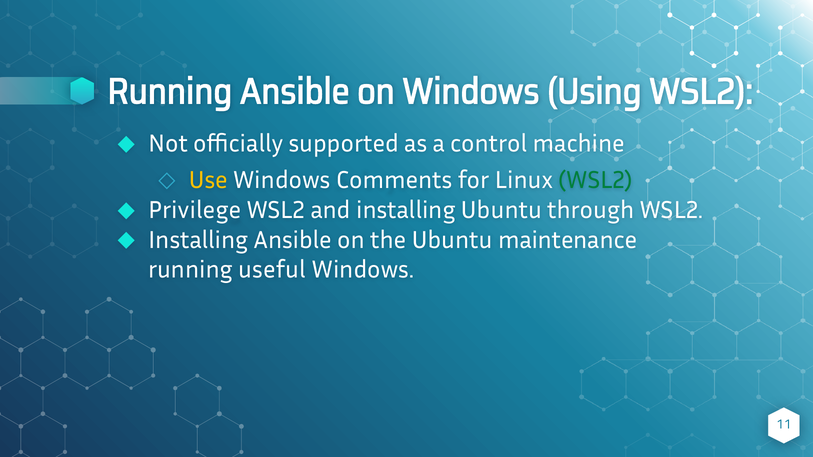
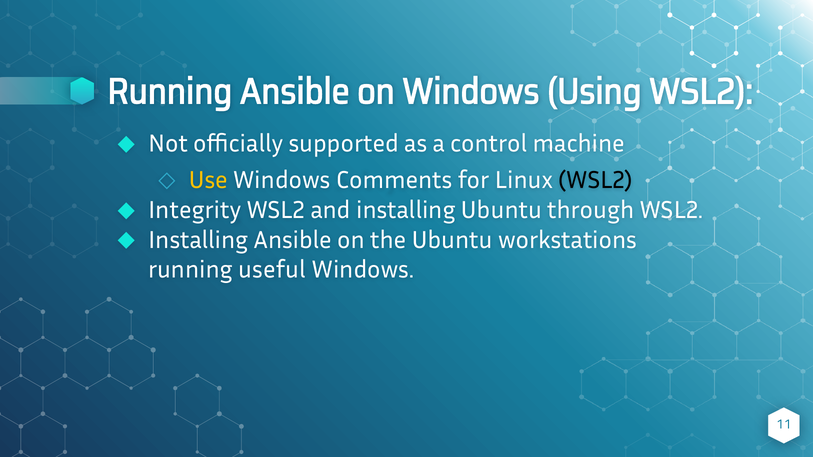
WSL2 at (596, 180) colour: green -> black
Privilege: Privilege -> Integrity
maintenance: maintenance -> workstations
